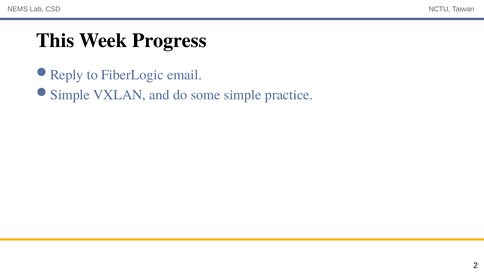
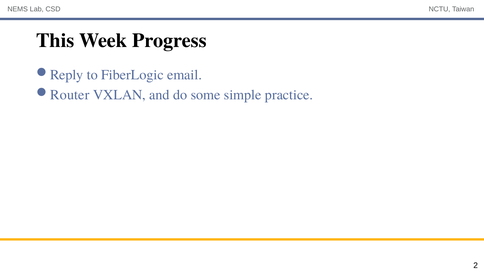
Simple at (70, 95): Simple -> Router
